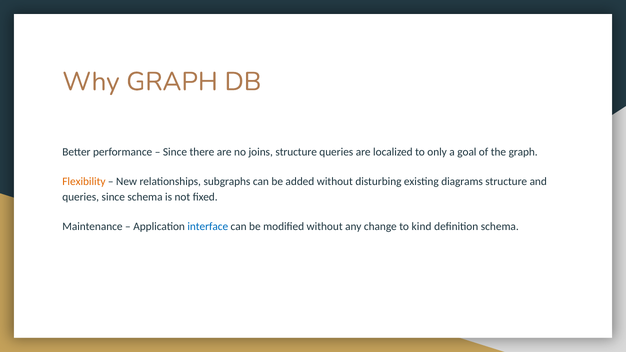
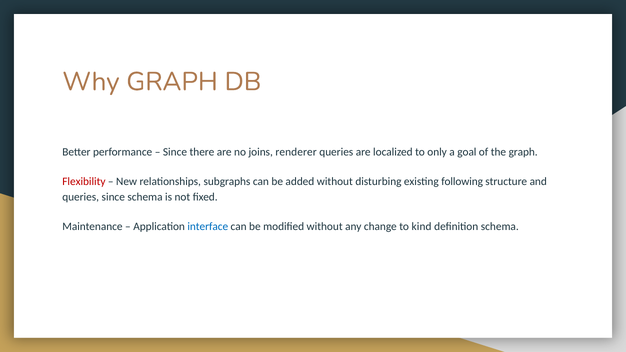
joins structure: structure -> renderer
Flexibility colour: orange -> red
diagrams: diagrams -> following
